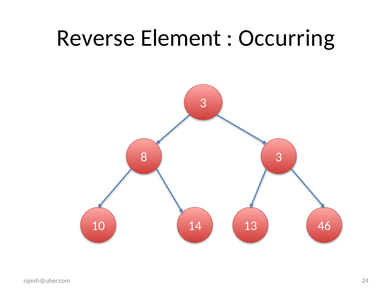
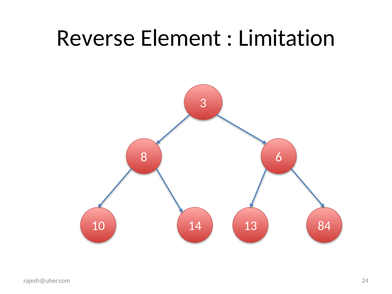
Occurring: Occurring -> Limitation
8 3: 3 -> 6
46: 46 -> 84
